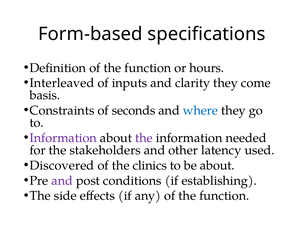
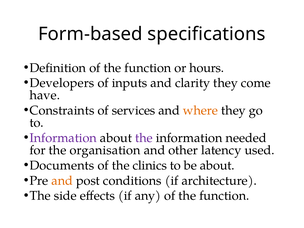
Interleaved: Interleaved -> Developers
basis: basis -> have
seconds: seconds -> services
where colour: blue -> orange
stakeholders: stakeholders -> organisation
Discovered: Discovered -> Documents
and at (62, 181) colour: purple -> orange
establishing: establishing -> architecture
